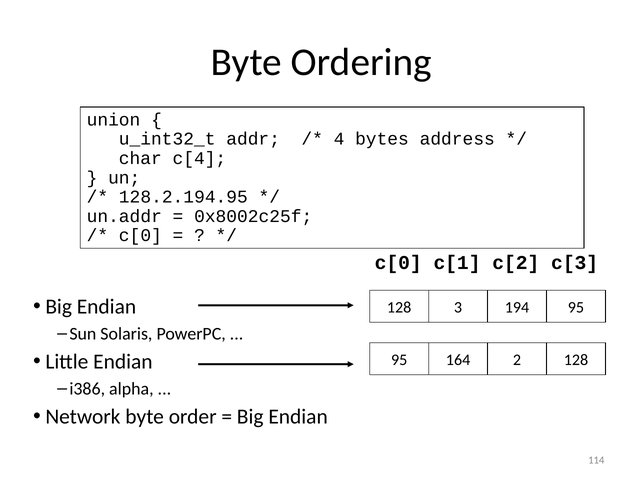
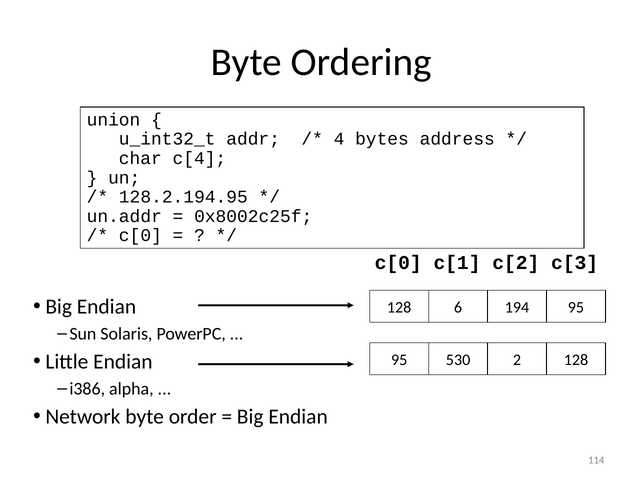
3: 3 -> 6
164: 164 -> 530
